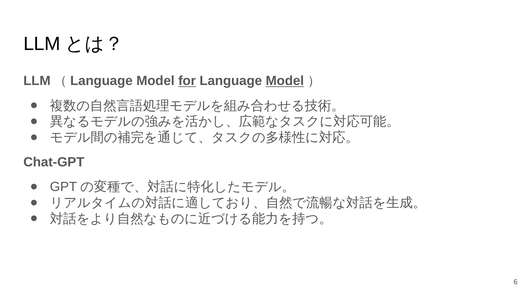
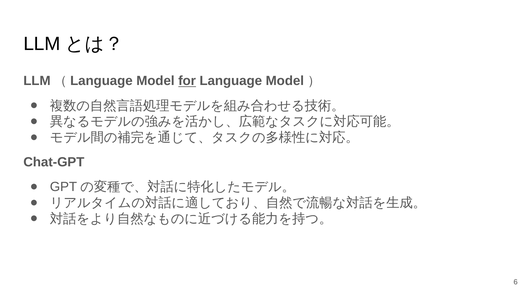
Model at (285, 81) underline: present -> none
